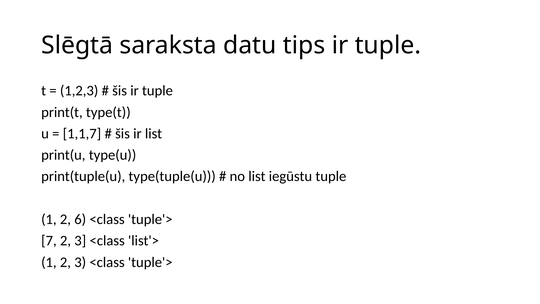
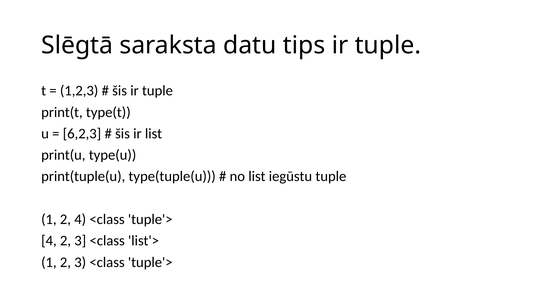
1,1,7: 1,1,7 -> 6,2,3
2 6: 6 -> 4
7 at (49, 241): 7 -> 4
